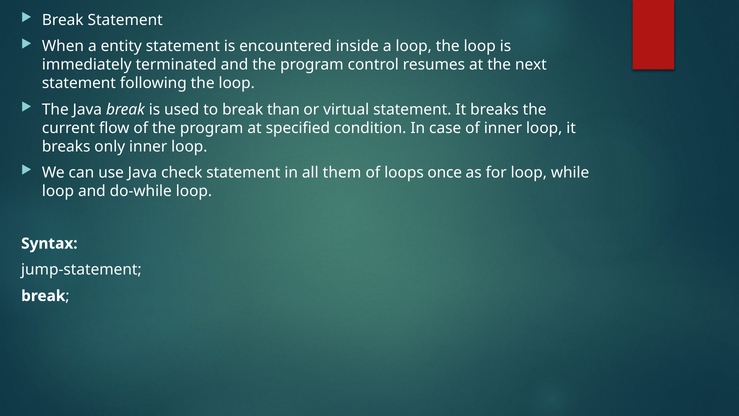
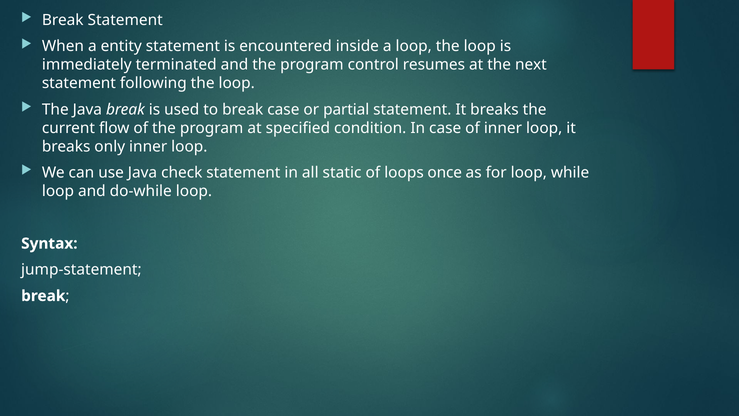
break than: than -> case
virtual: virtual -> partial
them: them -> static
